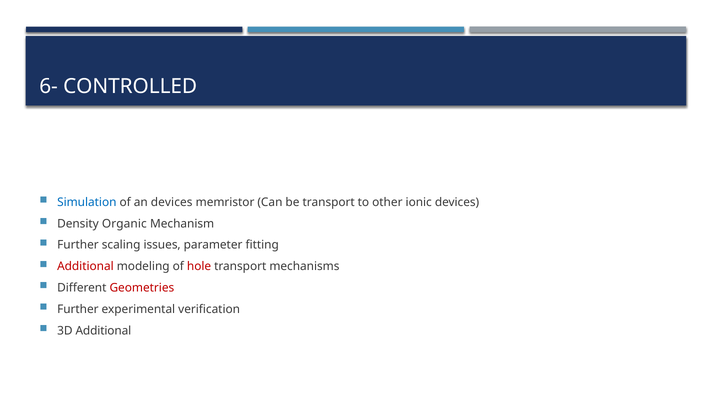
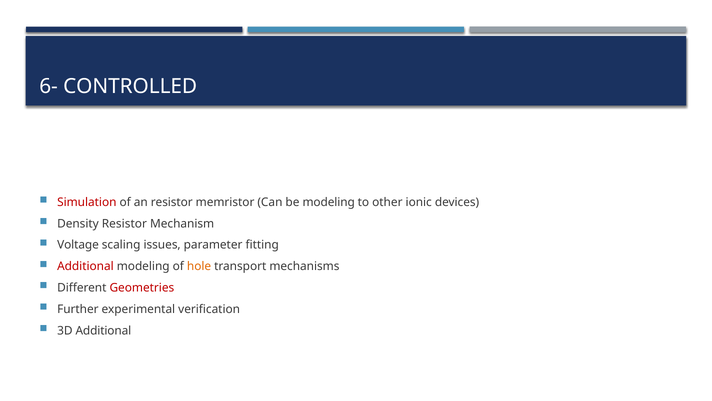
Simulation colour: blue -> red
an devices: devices -> resistor
be transport: transport -> modeling
Density Organic: Organic -> Resistor
Further at (78, 245): Further -> Voltage
hole colour: red -> orange
